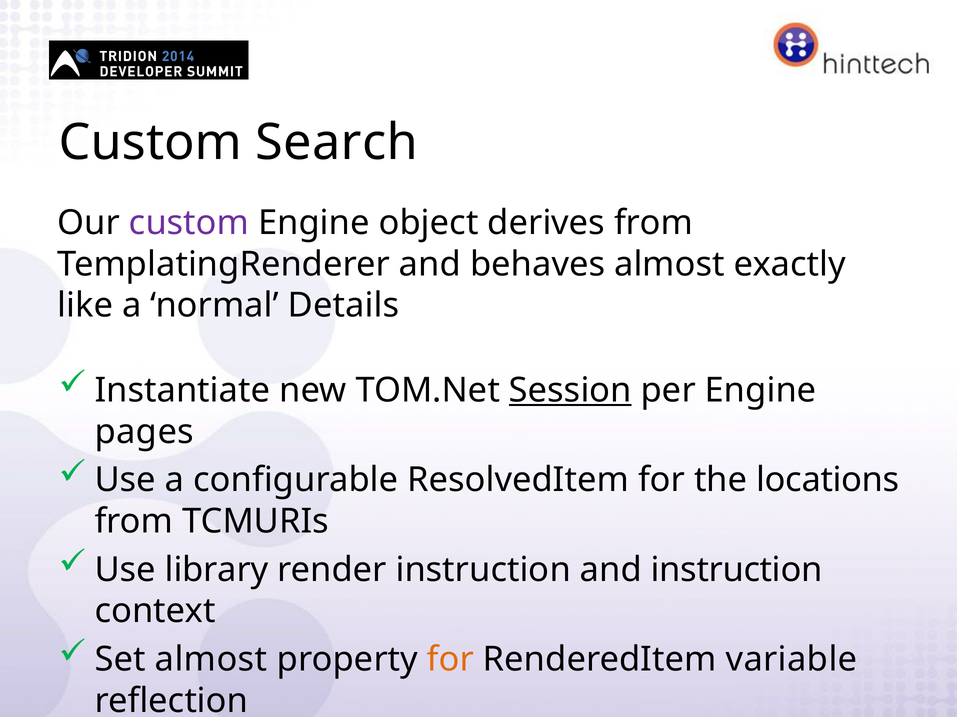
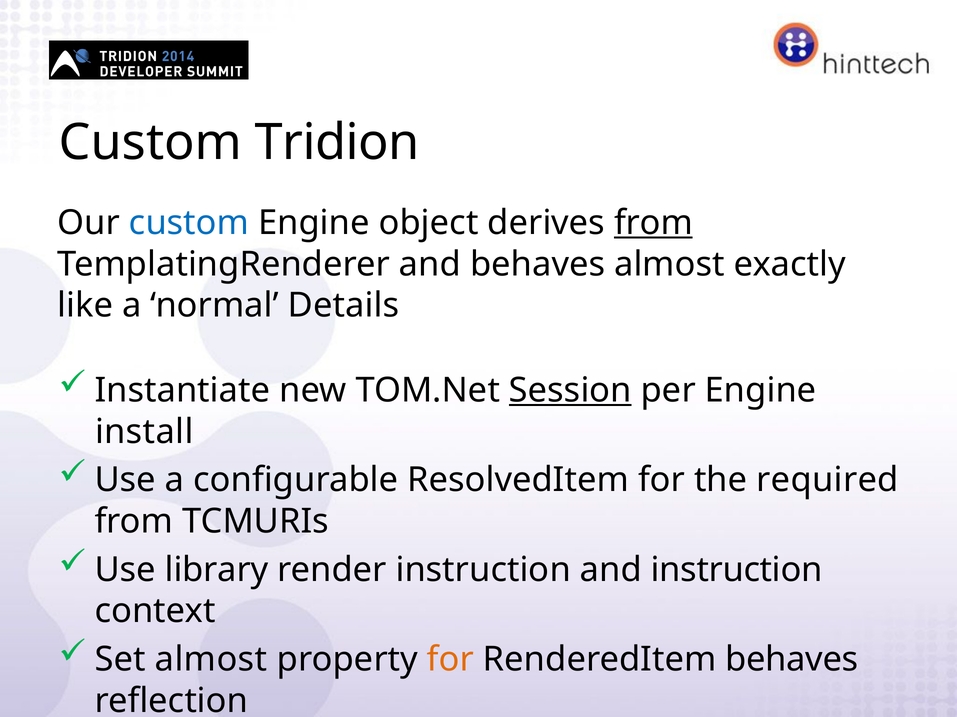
Search: Search -> Tridion
custom at (189, 223) colour: purple -> blue
from at (653, 223) underline: none -> present
pages: pages -> install
locations: locations -> required
RenderedItem variable: variable -> behaves
